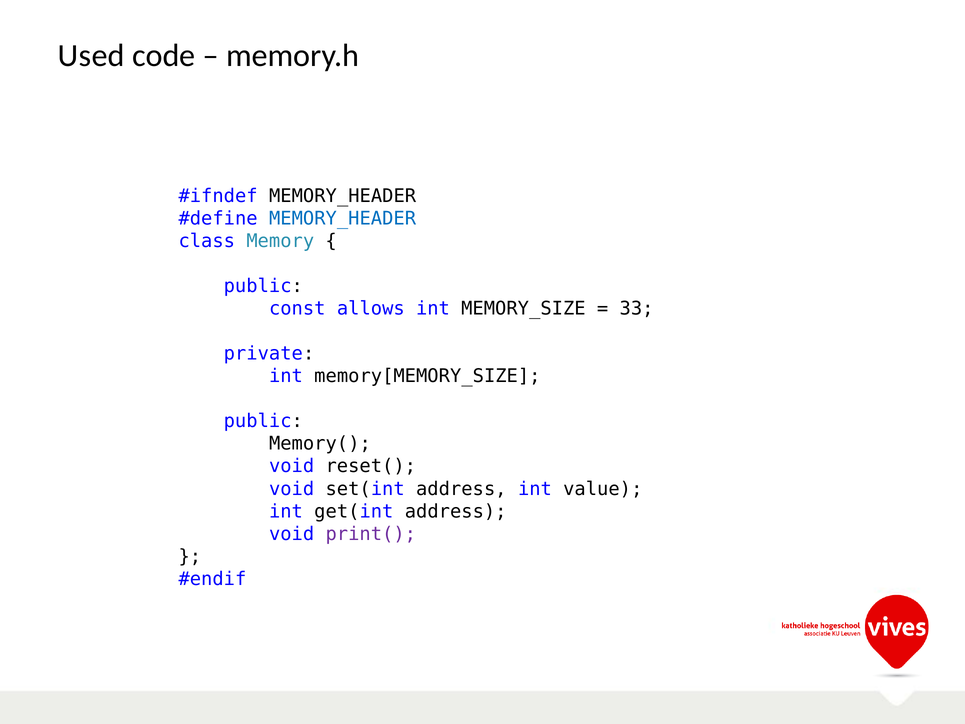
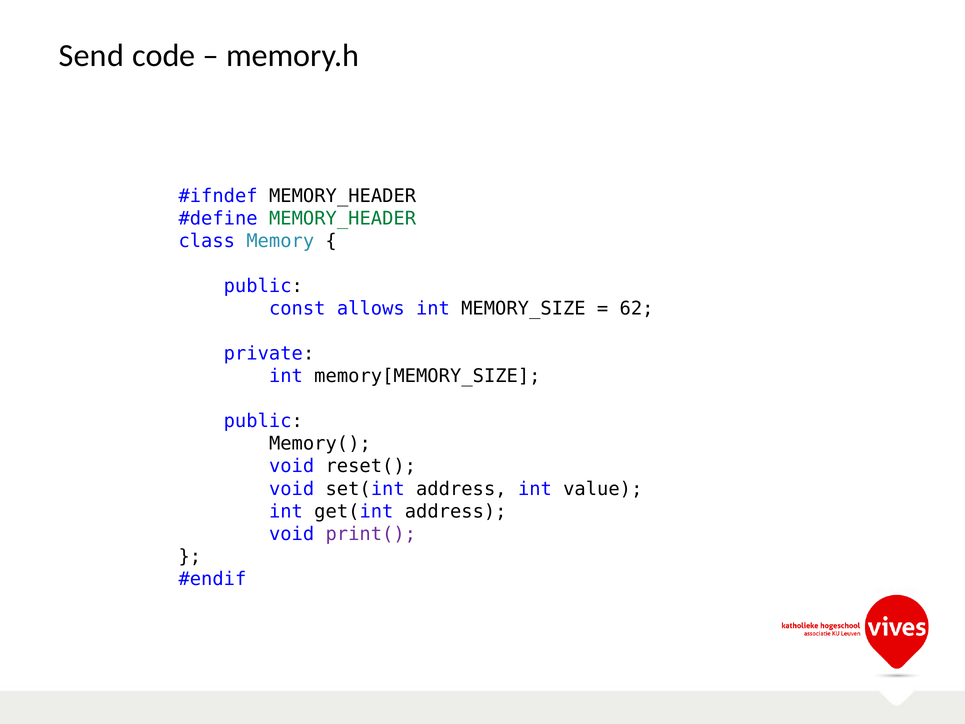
Used: Used -> Send
MEMORY_HEADER at (343, 218) colour: blue -> green
33: 33 -> 62
